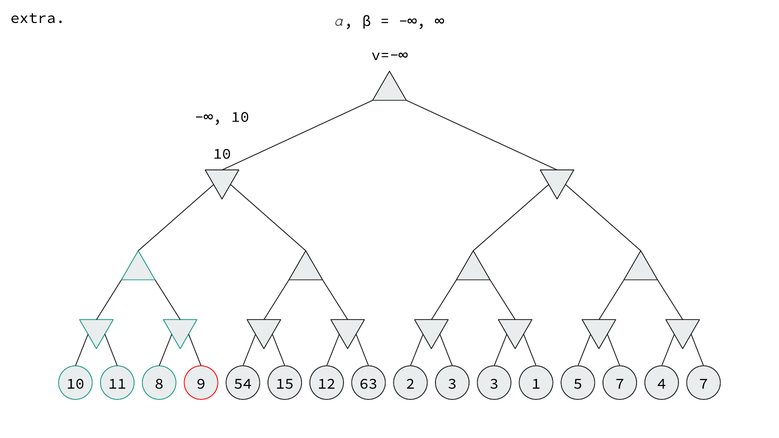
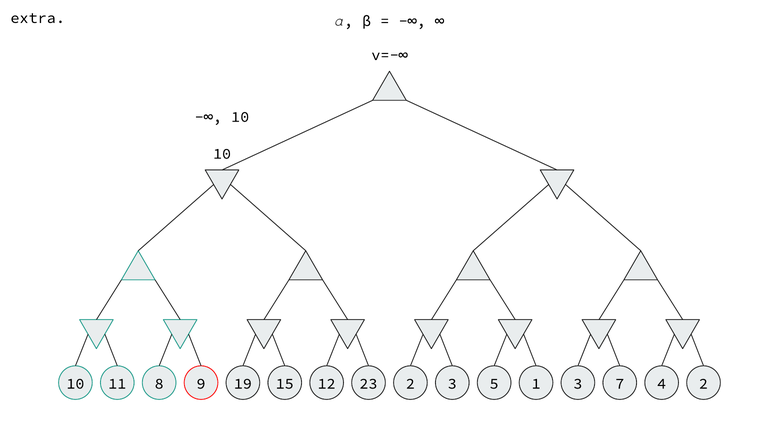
54: 54 -> 19
63: 63 -> 23
3 3: 3 -> 5
1 5: 5 -> 3
4 7: 7 -> 2
